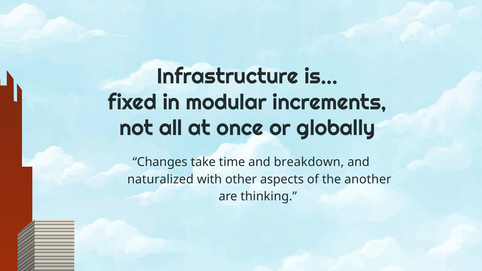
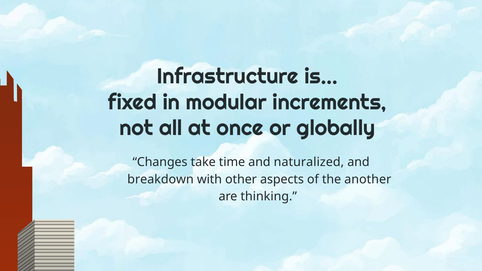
breakdown: breakdown -> naturalized
naturalized: naturalized -> breakdown
